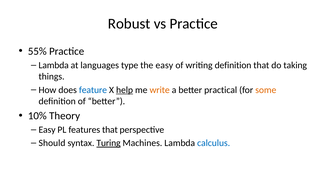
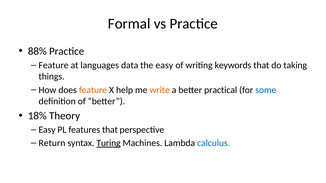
Robust: Robust -> Formal
55%: 55% -> 88%
Lambda at (54, 65): Lambda -> Feature
type: type -> data
writing definition: definition -> keywords
feature at (93, 90) colour: blue -> orange
help underline: present -> none
some colour: orange -> blue
10%: 10% -> 18%
Should: Should -> Return
